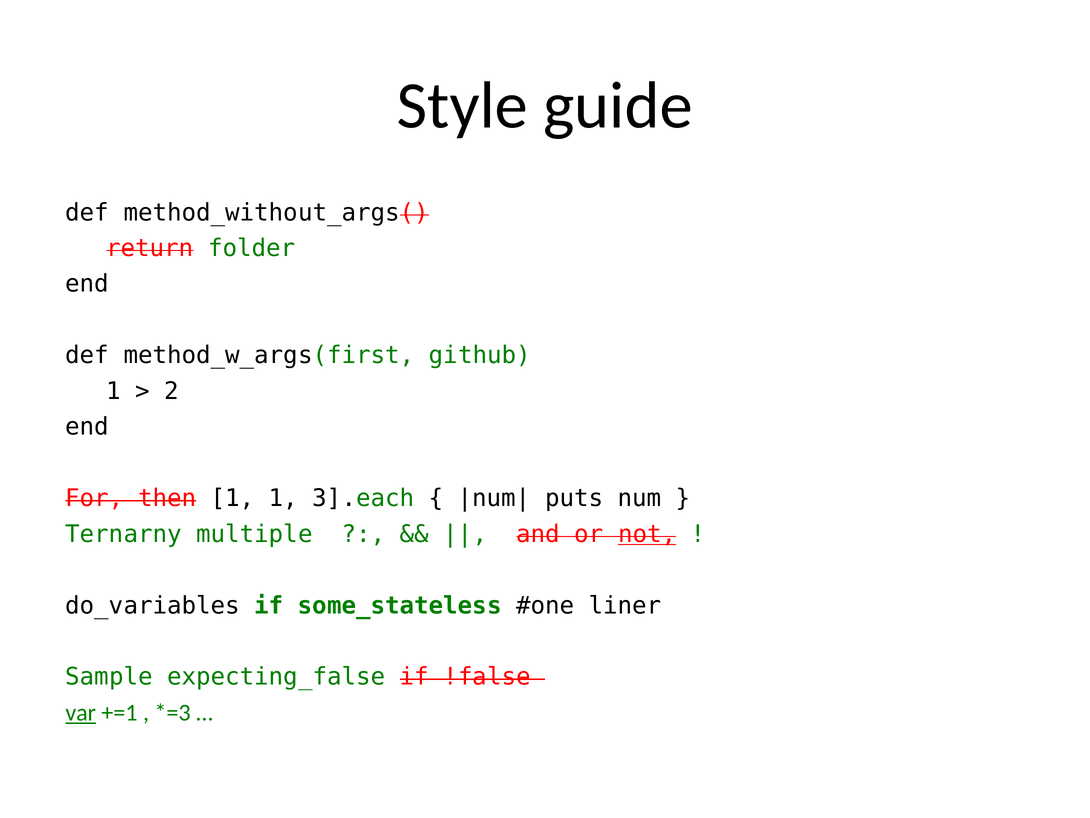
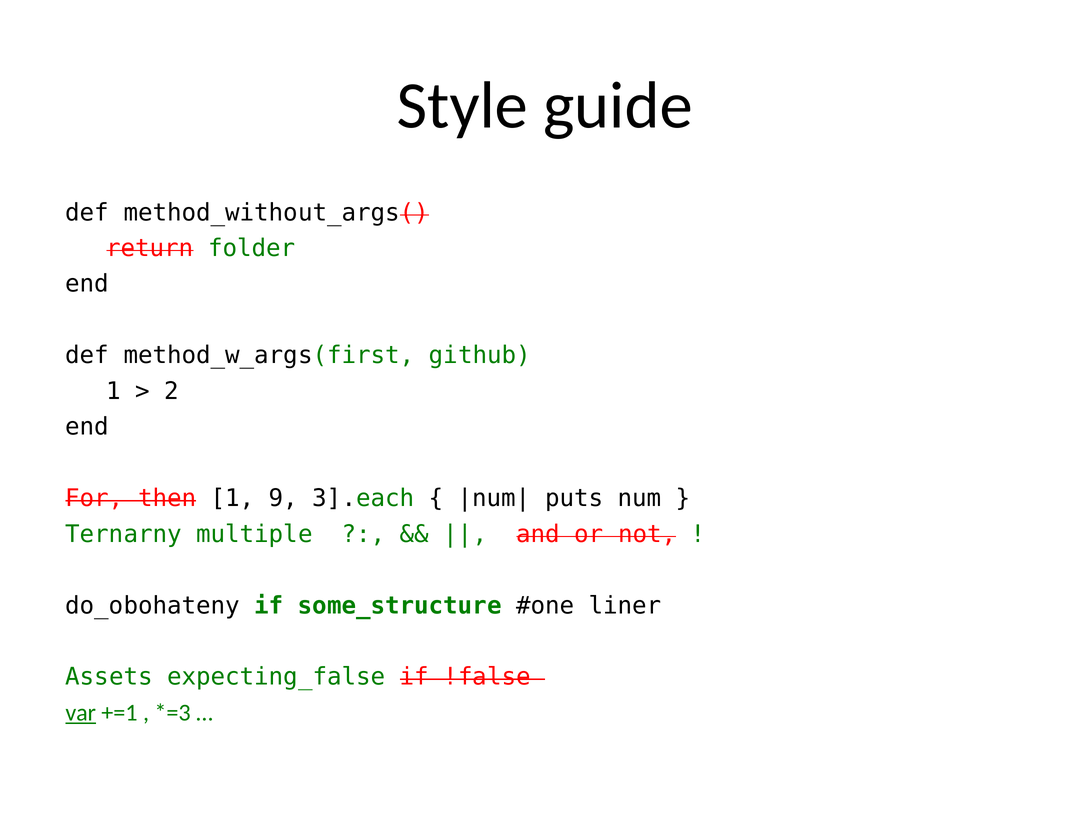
1 1: 1 -> 9
not underline: present -> none
do_variables: do_variables -> do_obohateny
some_stateless: some_stateless -> some_structure
Sample: Sample -> Assets
